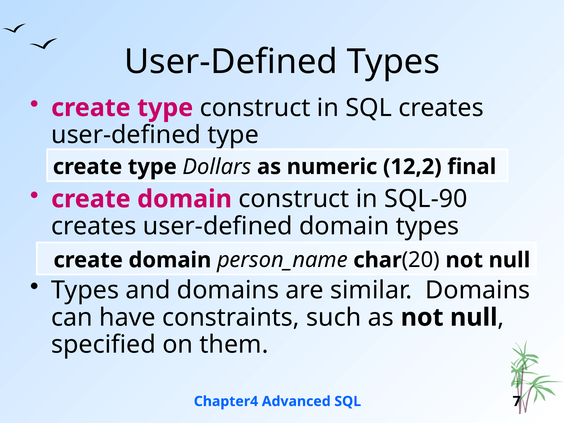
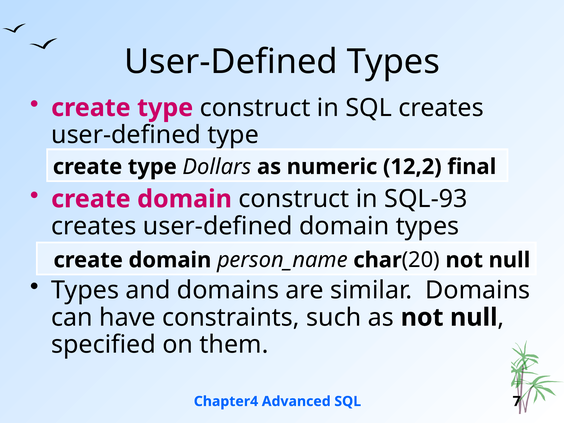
SQL-90: SQL-90 -> SQL-93
